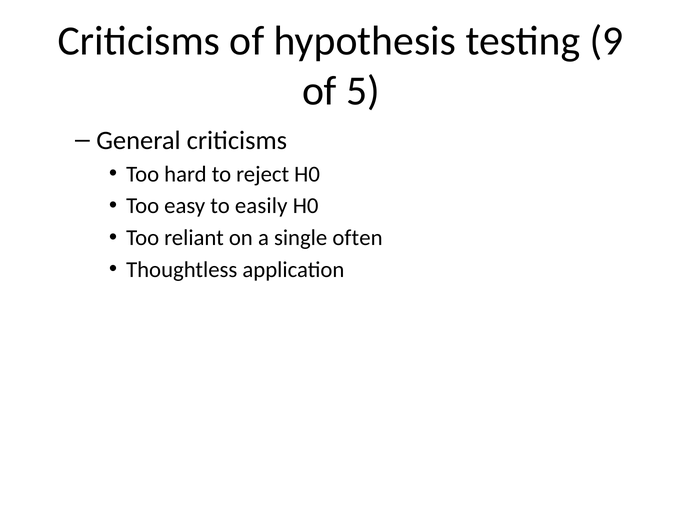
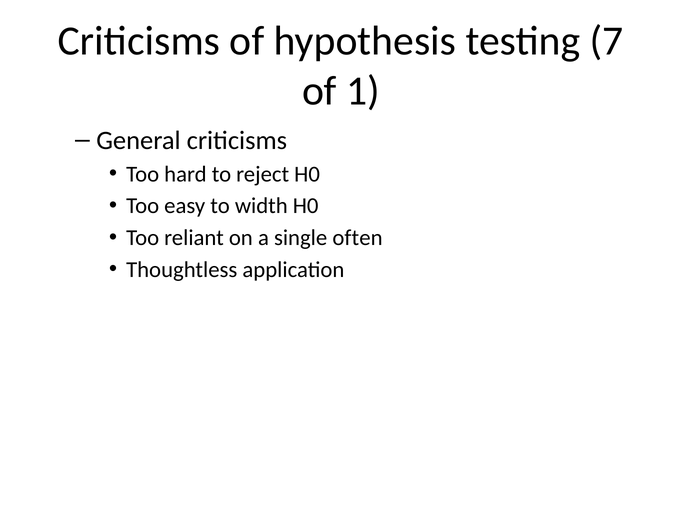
9: 9 -> 7
5: 5 -> 1
easily: easily -> width
